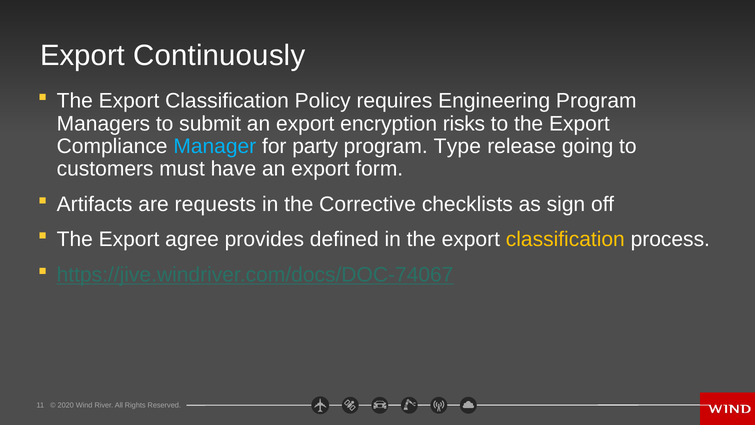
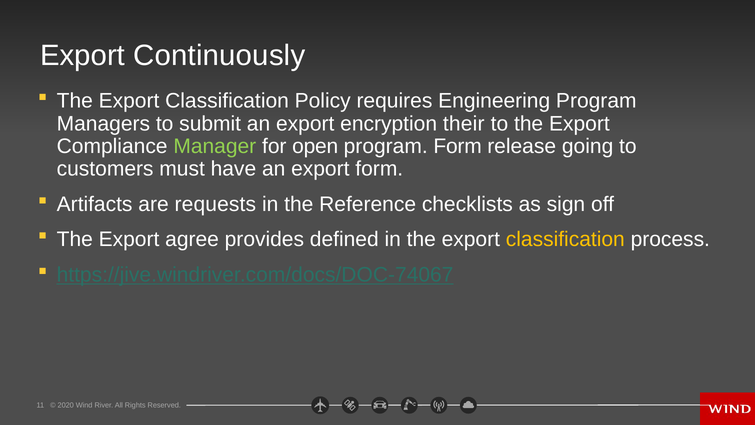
risks: risks -> their
Manager colour: light blue -> light green
party: party -> open
program Type: Type -> Form
Corrective: Corrective -> Reference
